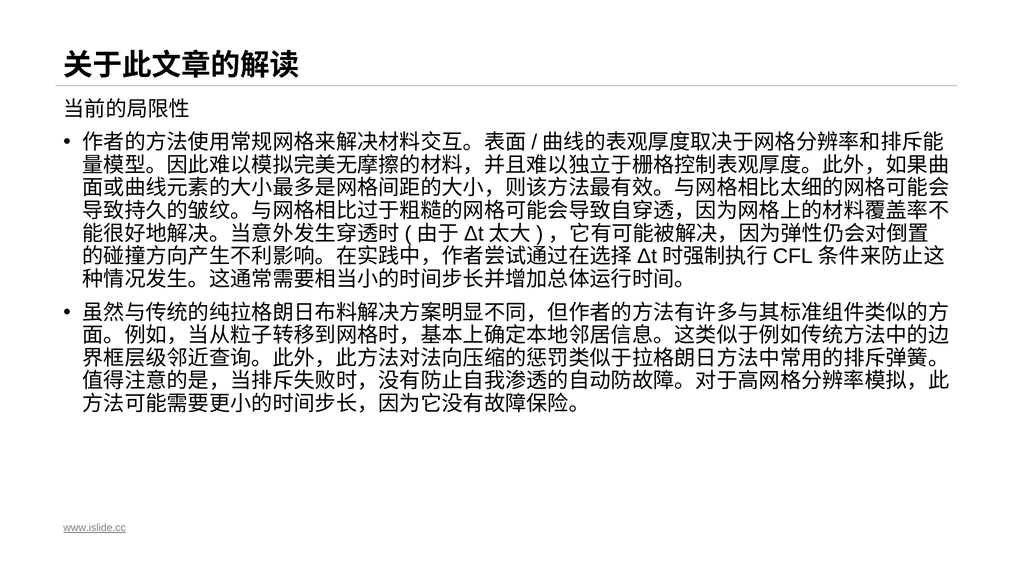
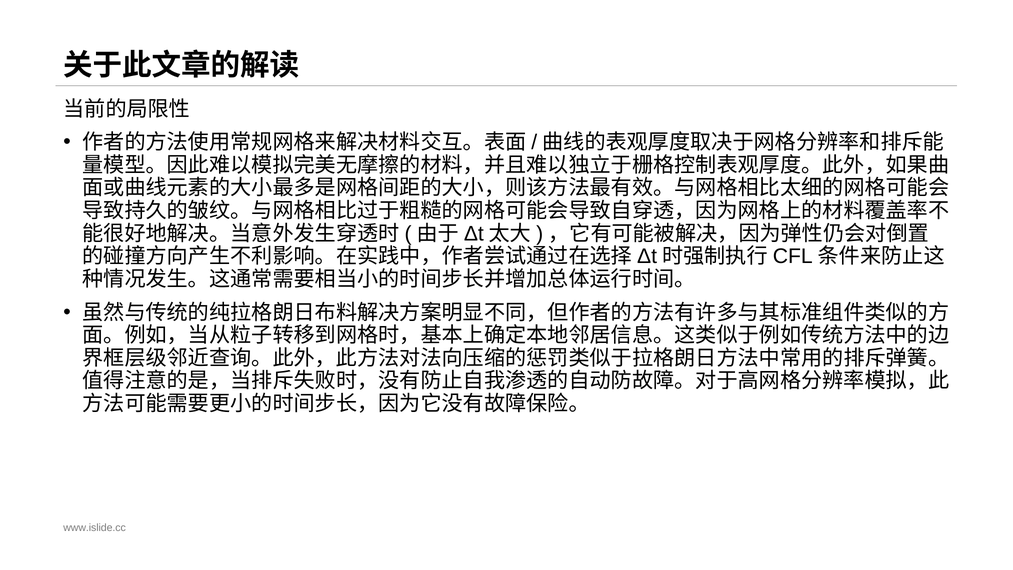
www.islide.cc underline: present -> none
